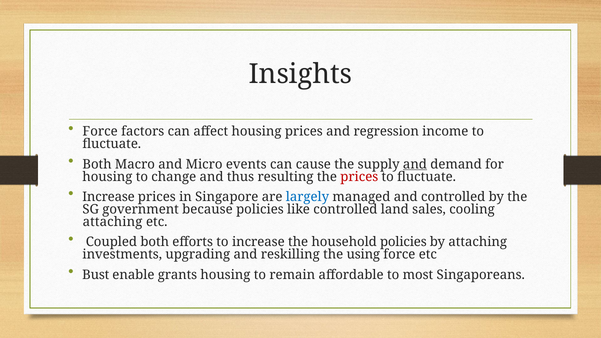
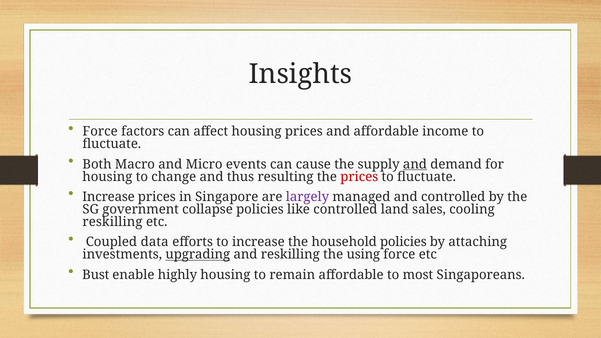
and regression: regression -> affordable
largely colour: blue -> purple
because: because -> collapse
attaching at (112, 222): attaching -> reskilling
Coupled both: both -> data
upgrading underline: none -> present
grants: grants -> highly
